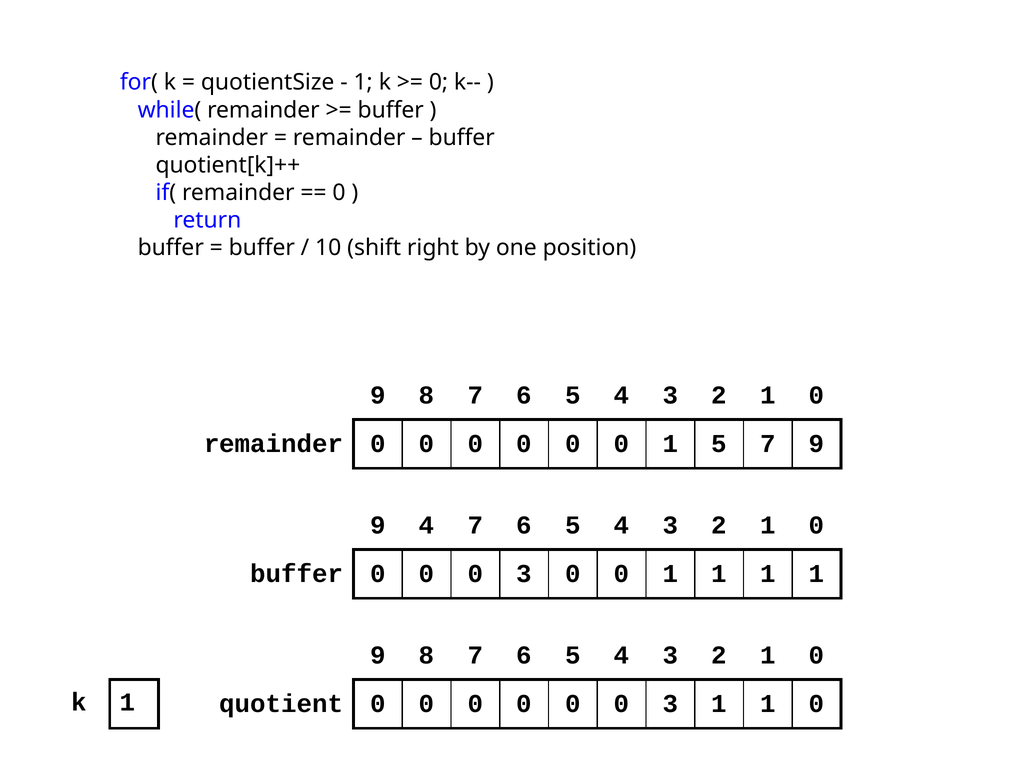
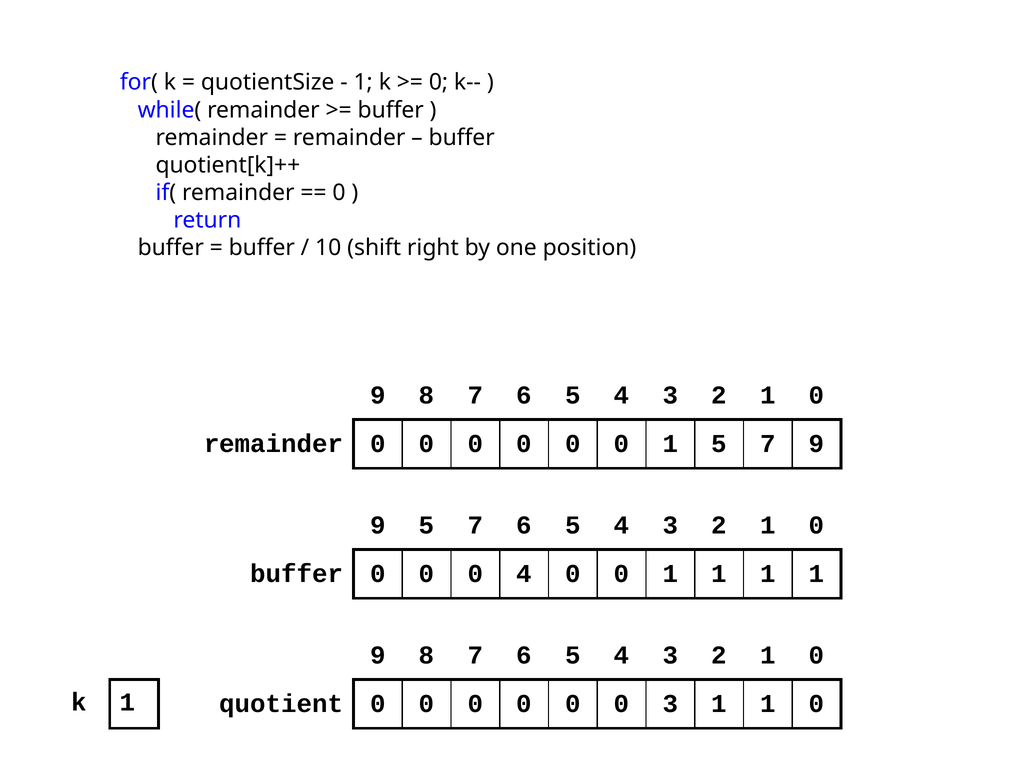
9 4: 4 -> 5
3 at (524, 574): 3 -> 4
